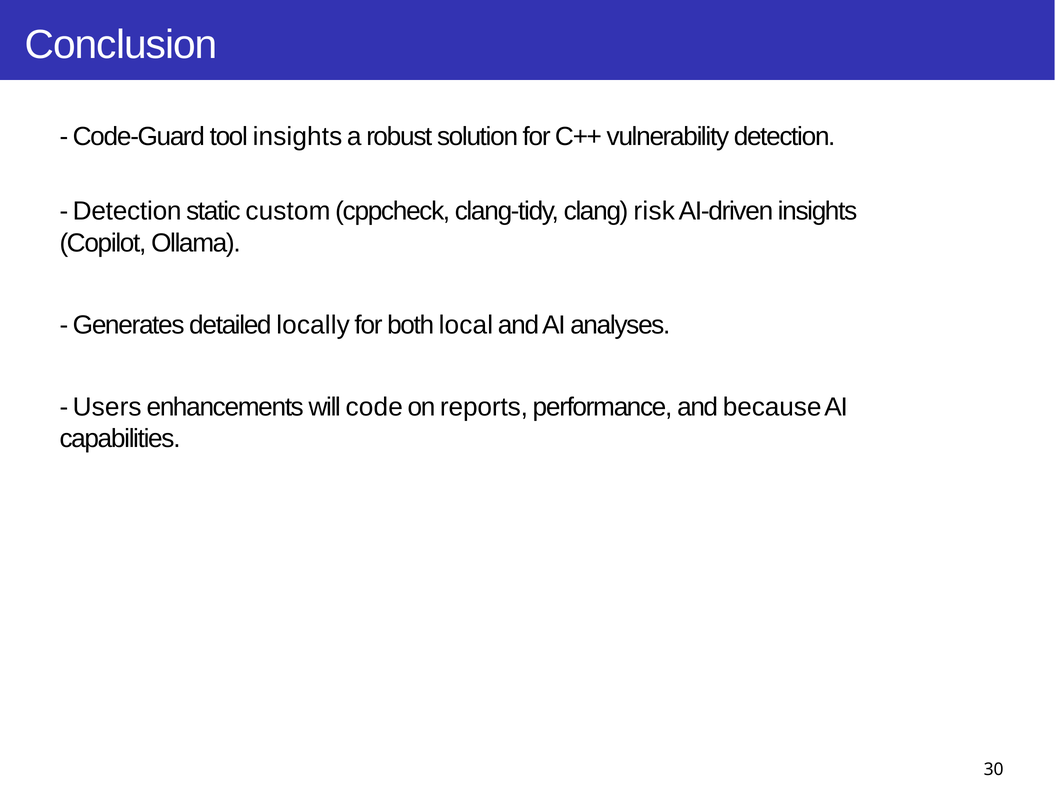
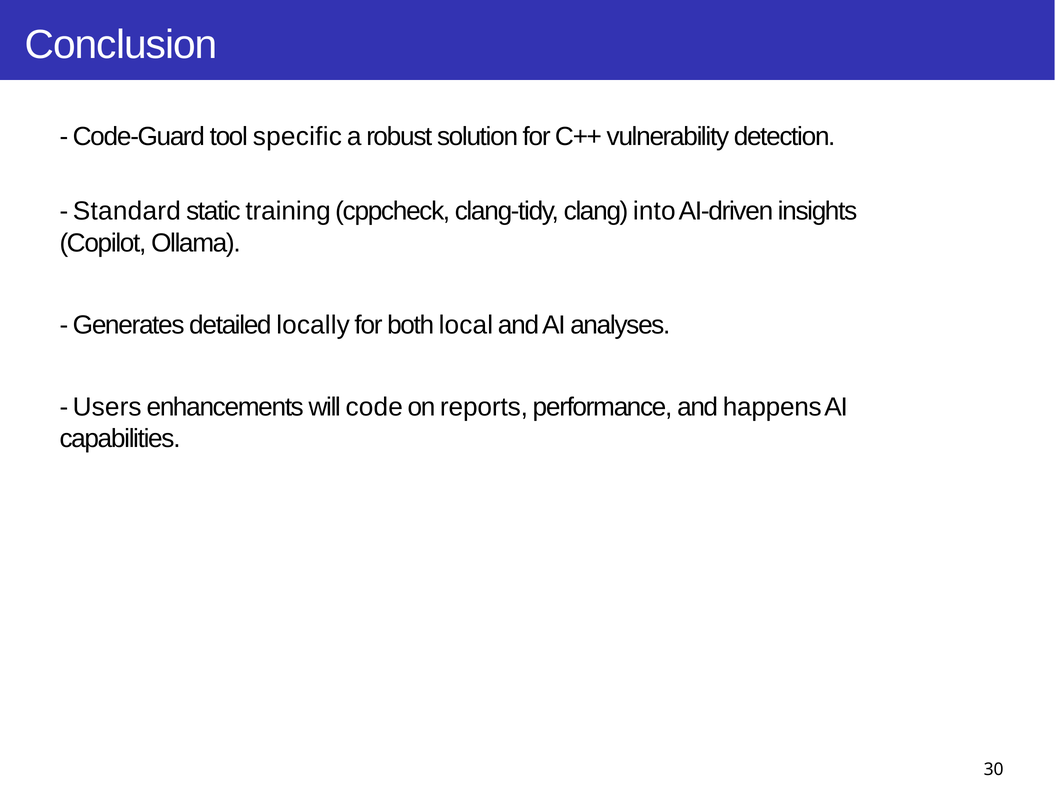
tool insights: insights -> specific
Detection at (127, 211): Detection -> Standard
custom: custom -> training
risk: risk -> into
because: because -> happens
